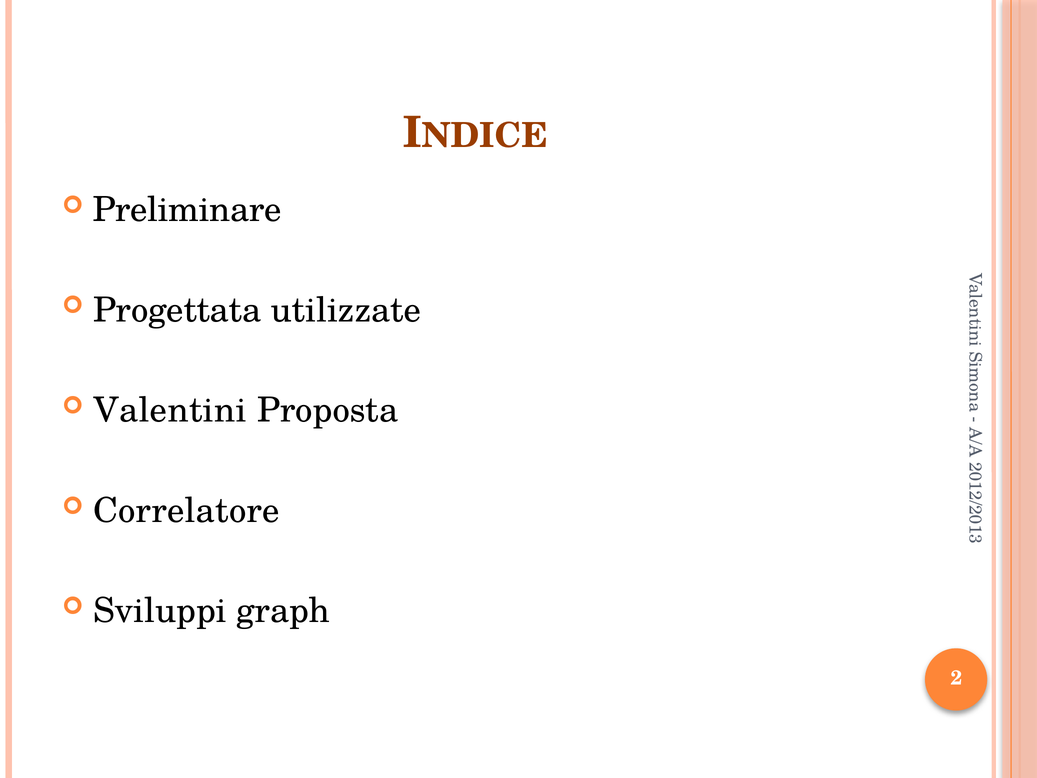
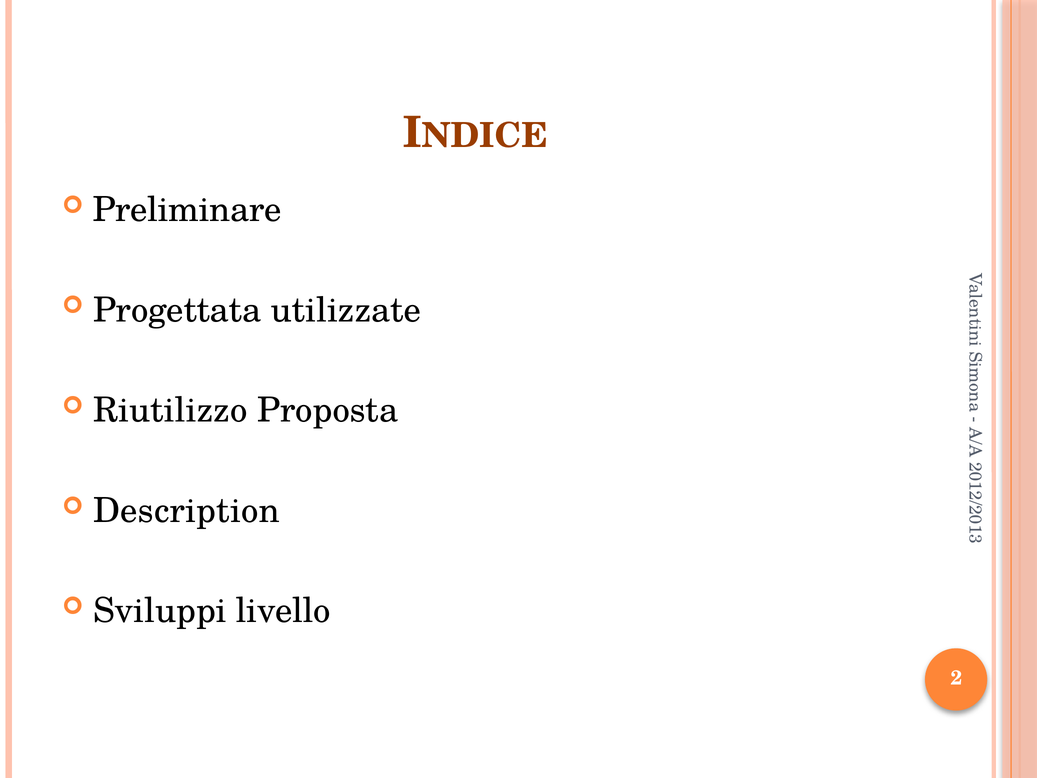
Valentini: Valentini -> Riutilizzo
Correlatore: Correlatore -> Description
graph: graph -> livello
